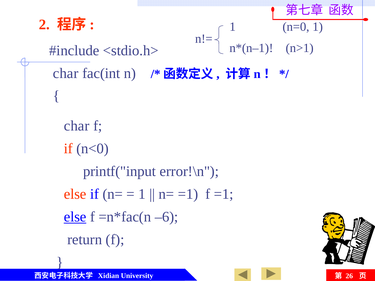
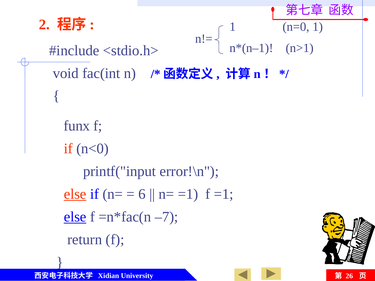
char at (66, 73): char -> void
char at (77, 126): char -> funx
else at (75, 194) underline: none -> present
1 at (142, 194): 1 -> 6
–6: –6 -> –7
